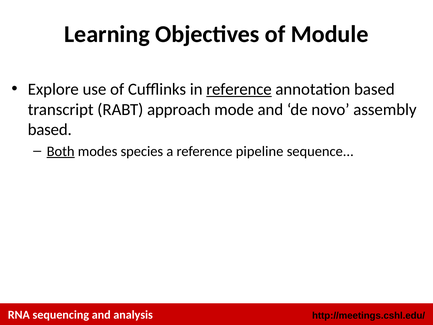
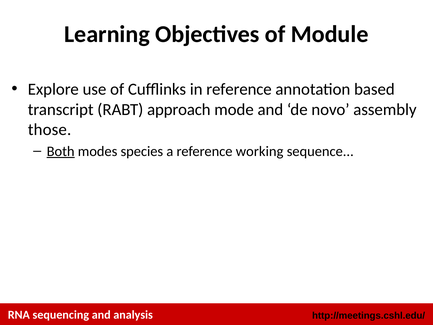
reference at (239, 89) underline: present -> none
based at (50, 130): based -> those
pipeline: pipeline -> working
